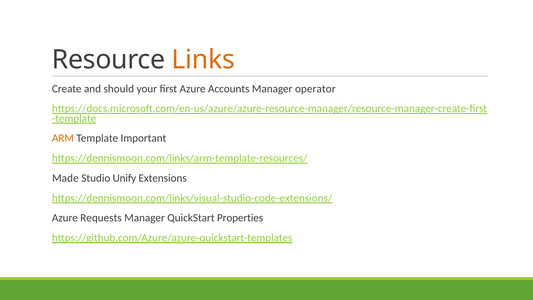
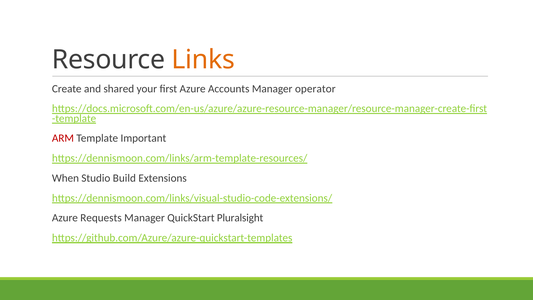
should: should -> shared
ARM colour: orange -> red
Made: Made -> When
Unify: Unify -> Build
Properties: Properties -> Pluralsight
